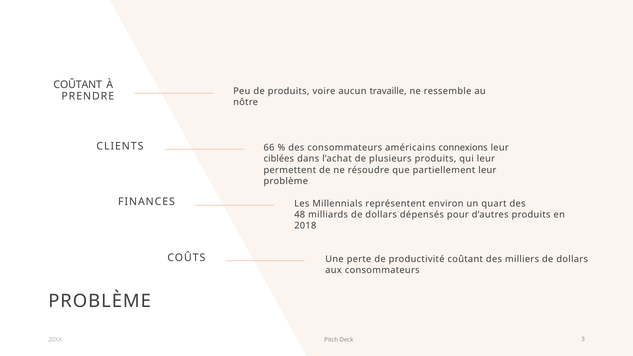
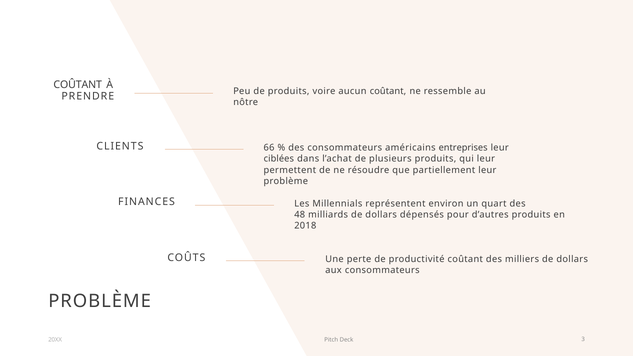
aucun travaille: travaille -> coûtant
connexions: connexions -> entreprises
